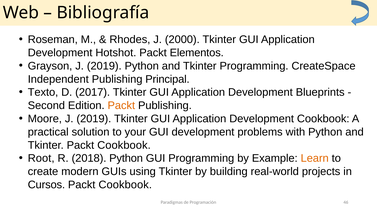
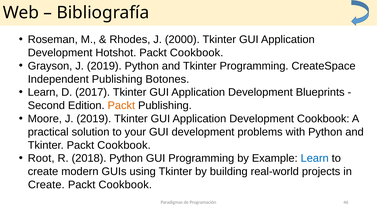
Hotshot Packt Elementos: Elementos -> Cookbook
Principal: Principal -> Botones
Texto at (43, 92): Texto -> Learn
Learn at (315, 158) colour: orange -> blue
Cursos at (46, 185): Cursos -> Create
